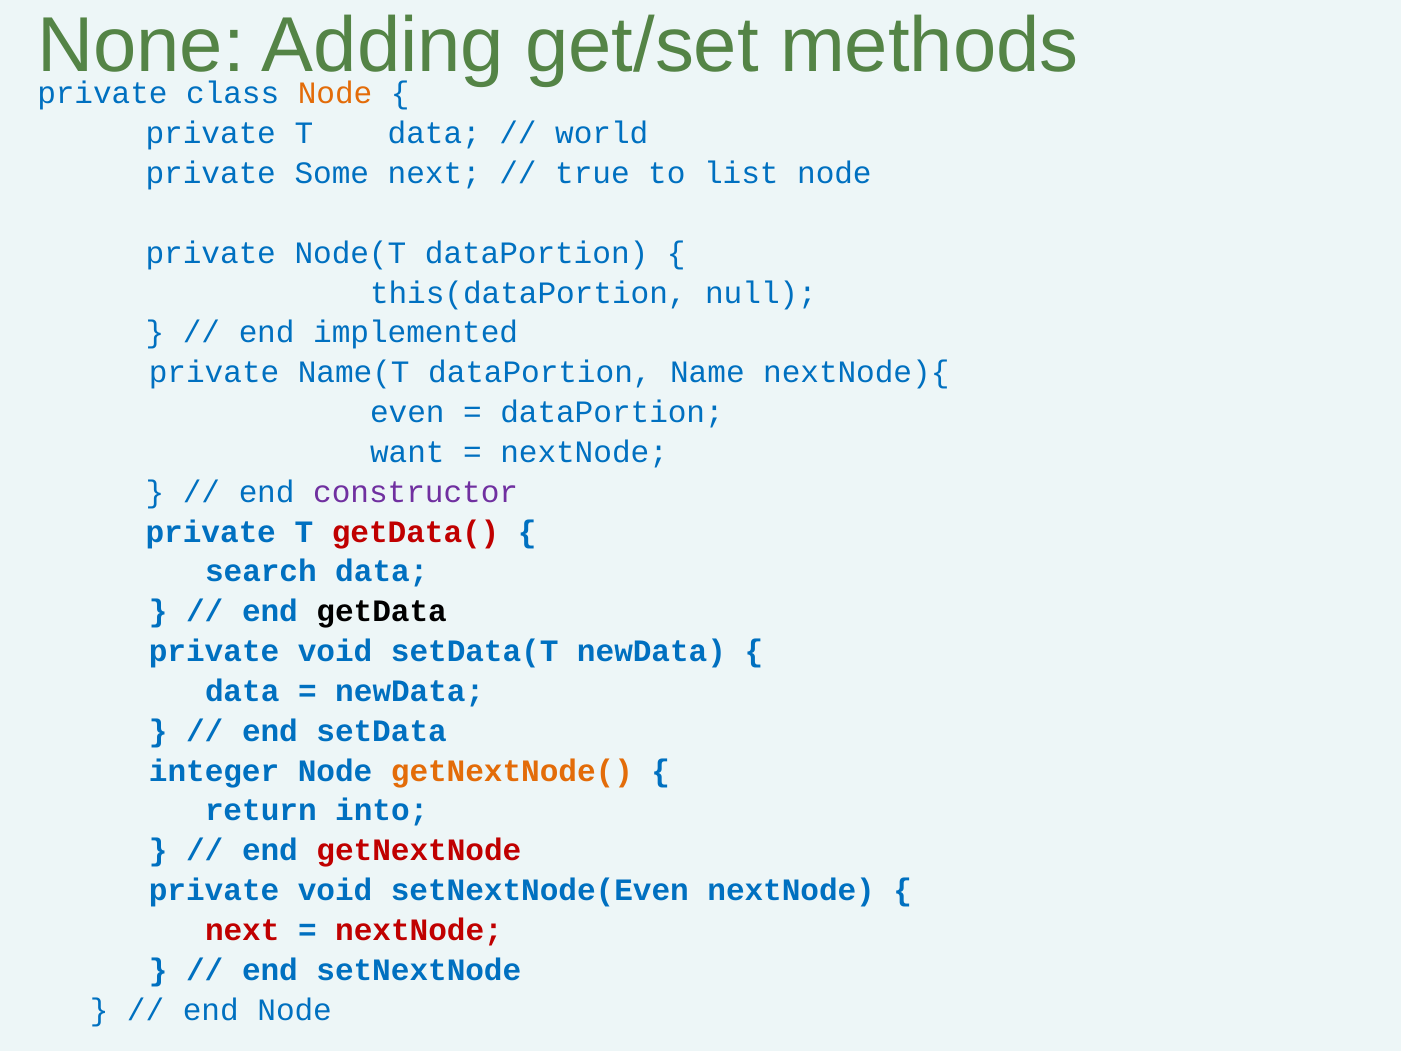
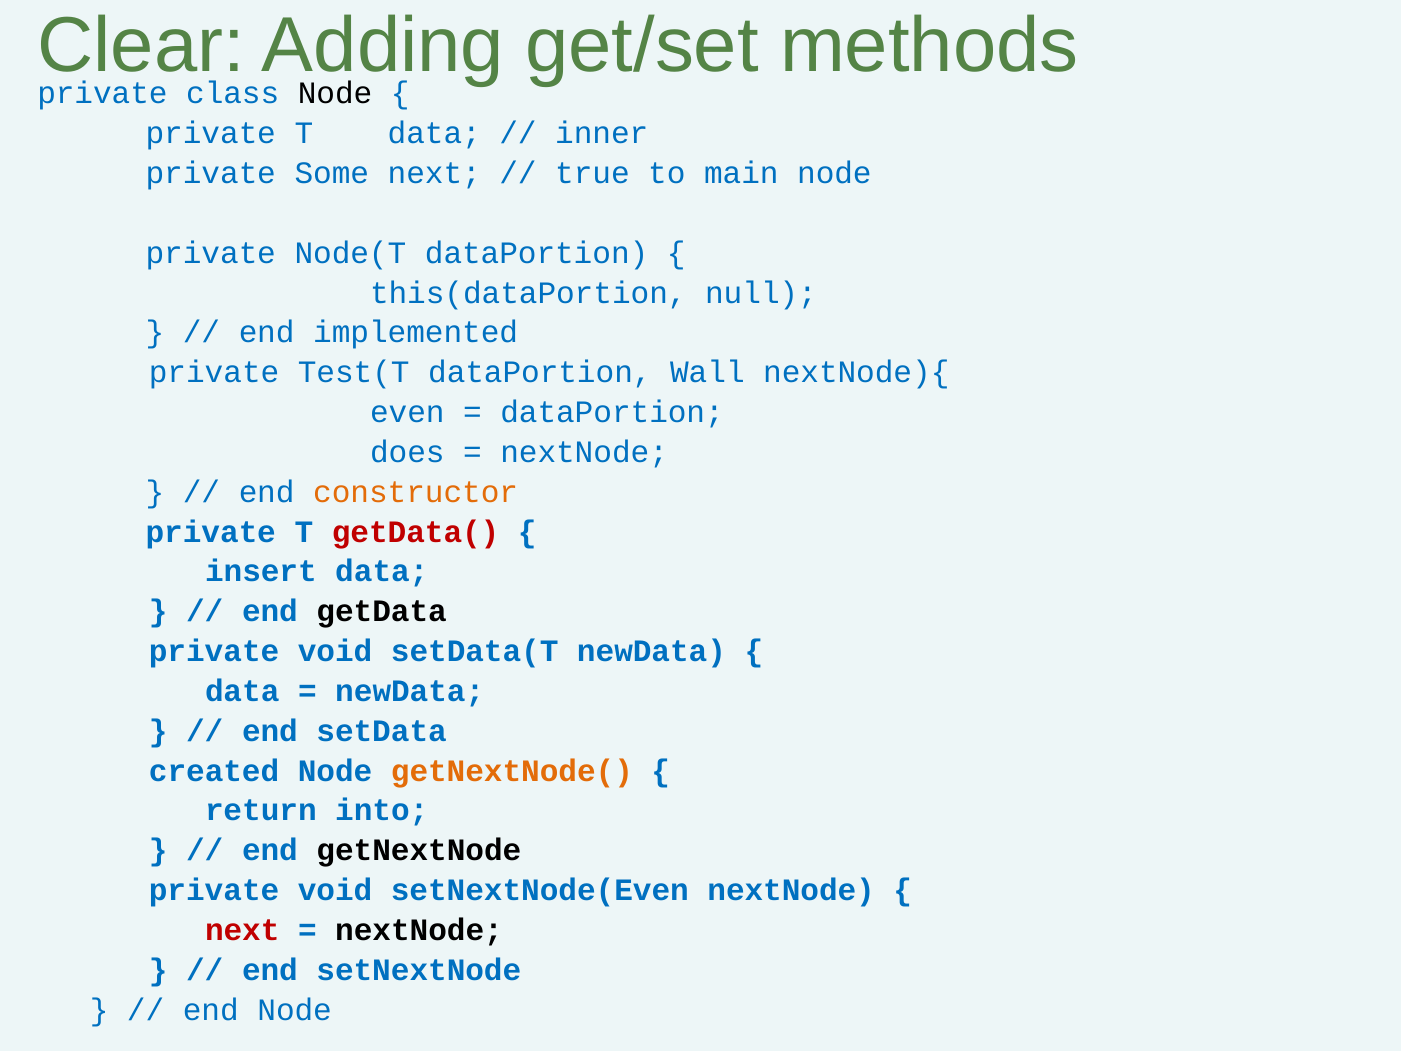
None: None -> Clear
Node at (335, 94) colour: orange -> black
world: world -> inner
list: list -> main
Name(T: Name(T -> Test(T
Name: Name -> Wall
want: want -> does
constructor colour: purple -> orange
search: search -> insert
integer: integer -> created
getNextNode colour: red -> black
nextNode at (419, 930) colour: red -> black
